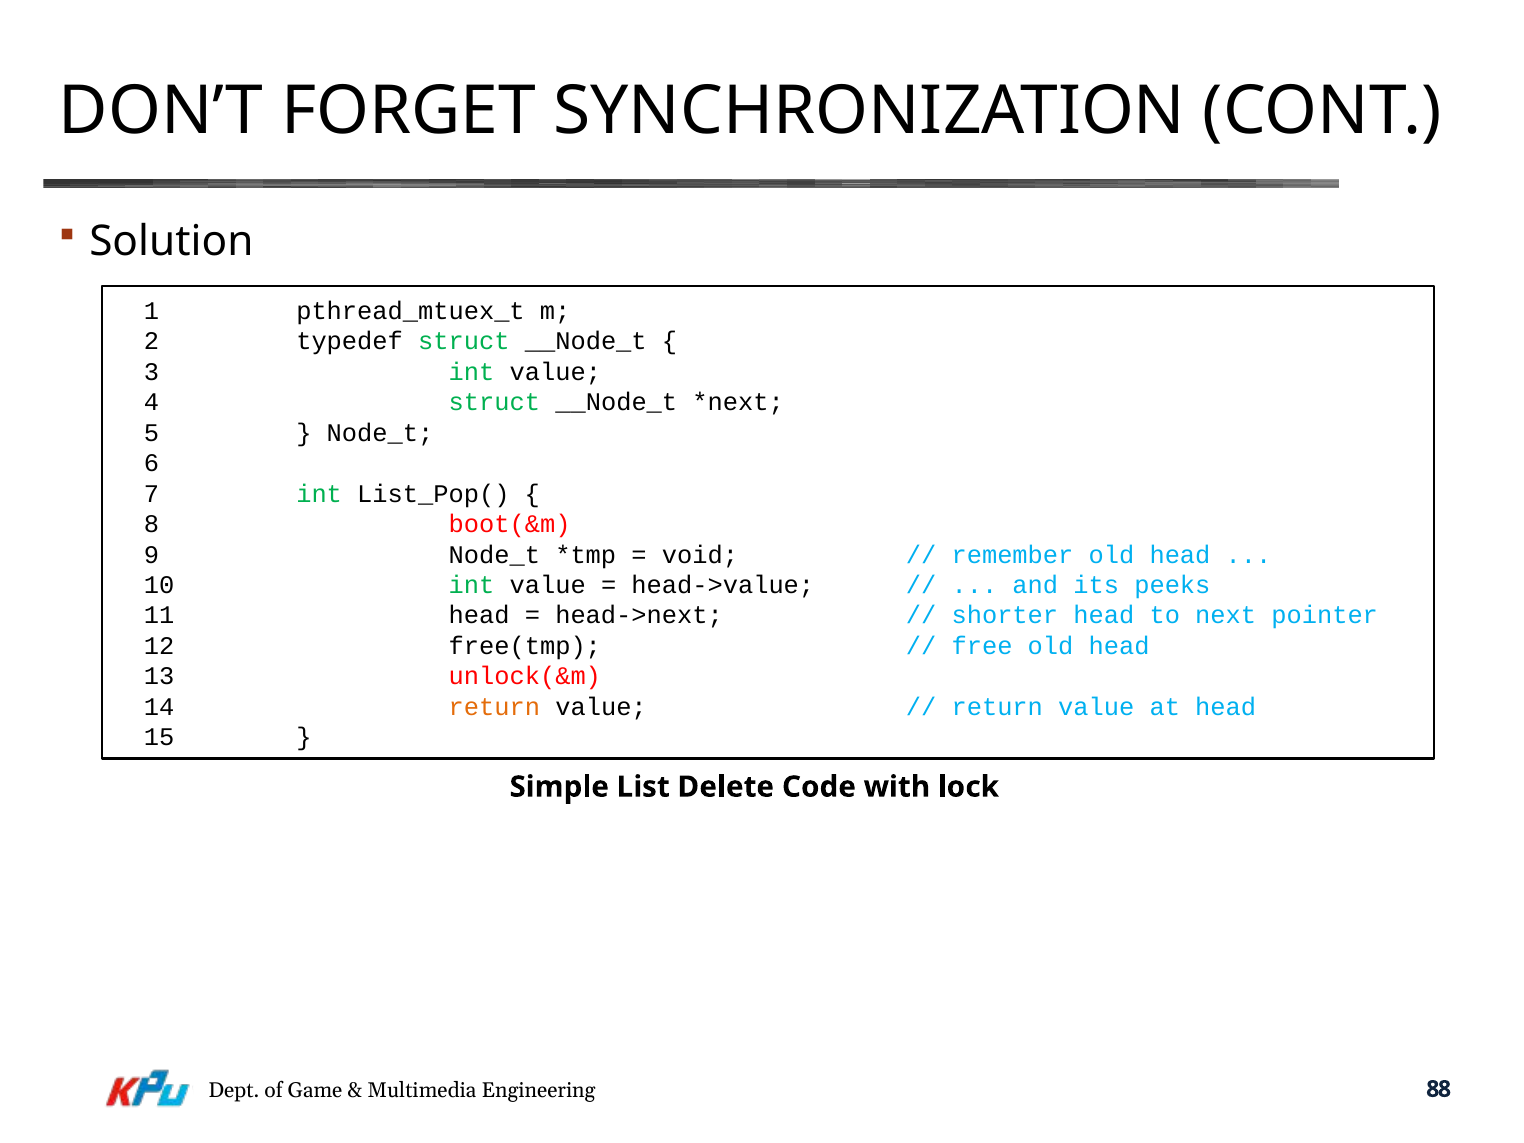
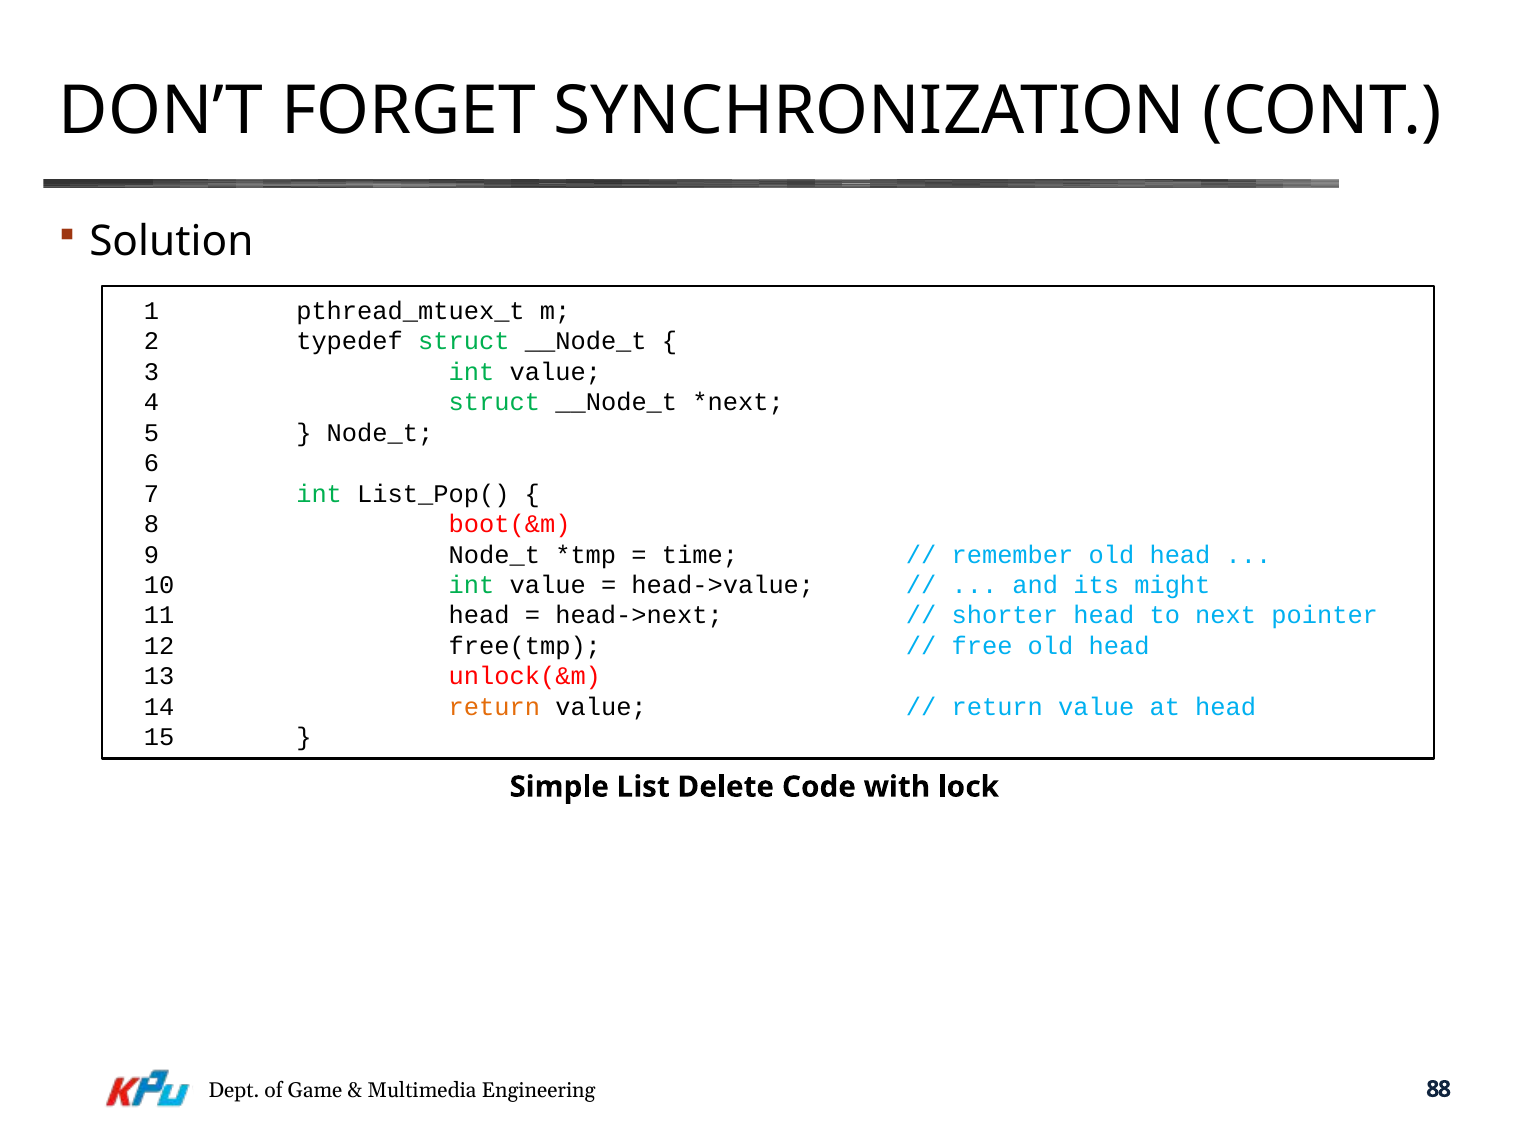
void: void -> time
peeks: peeks -> might
